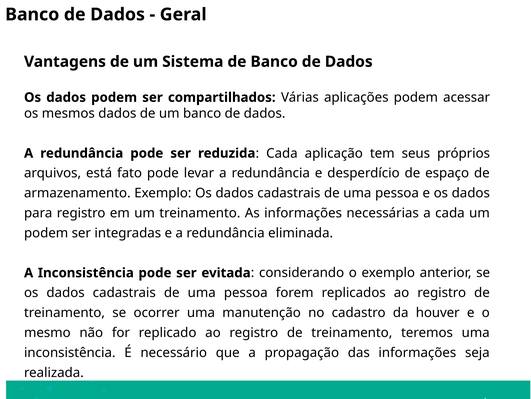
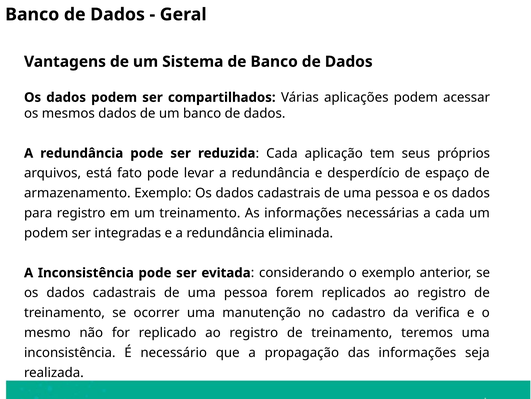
houver: houver -> verifica
